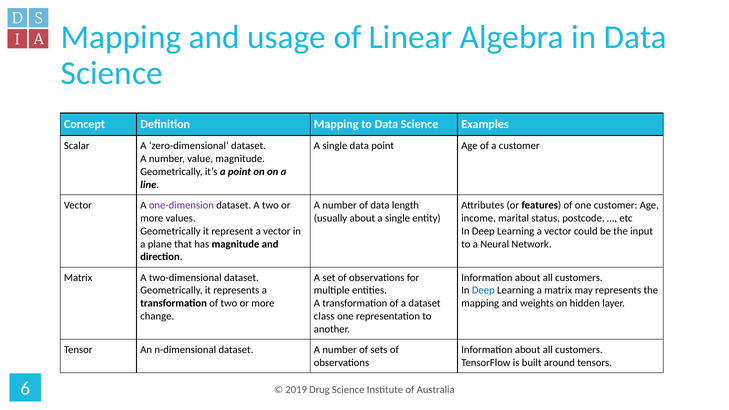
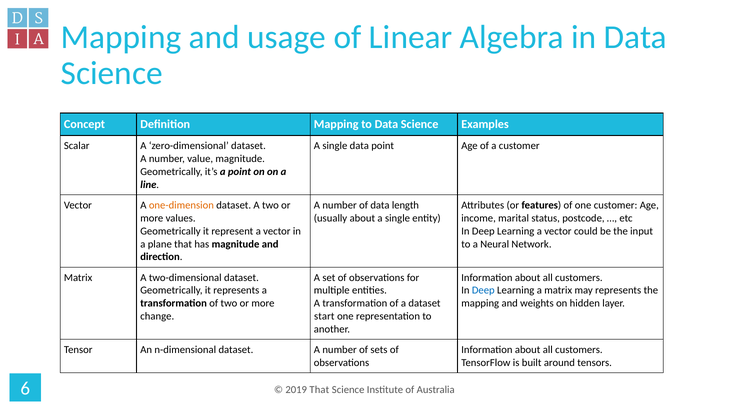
one-dimension colour: purple -> orange
class: class -> start
Drug at (319, 390): Drug -> That
